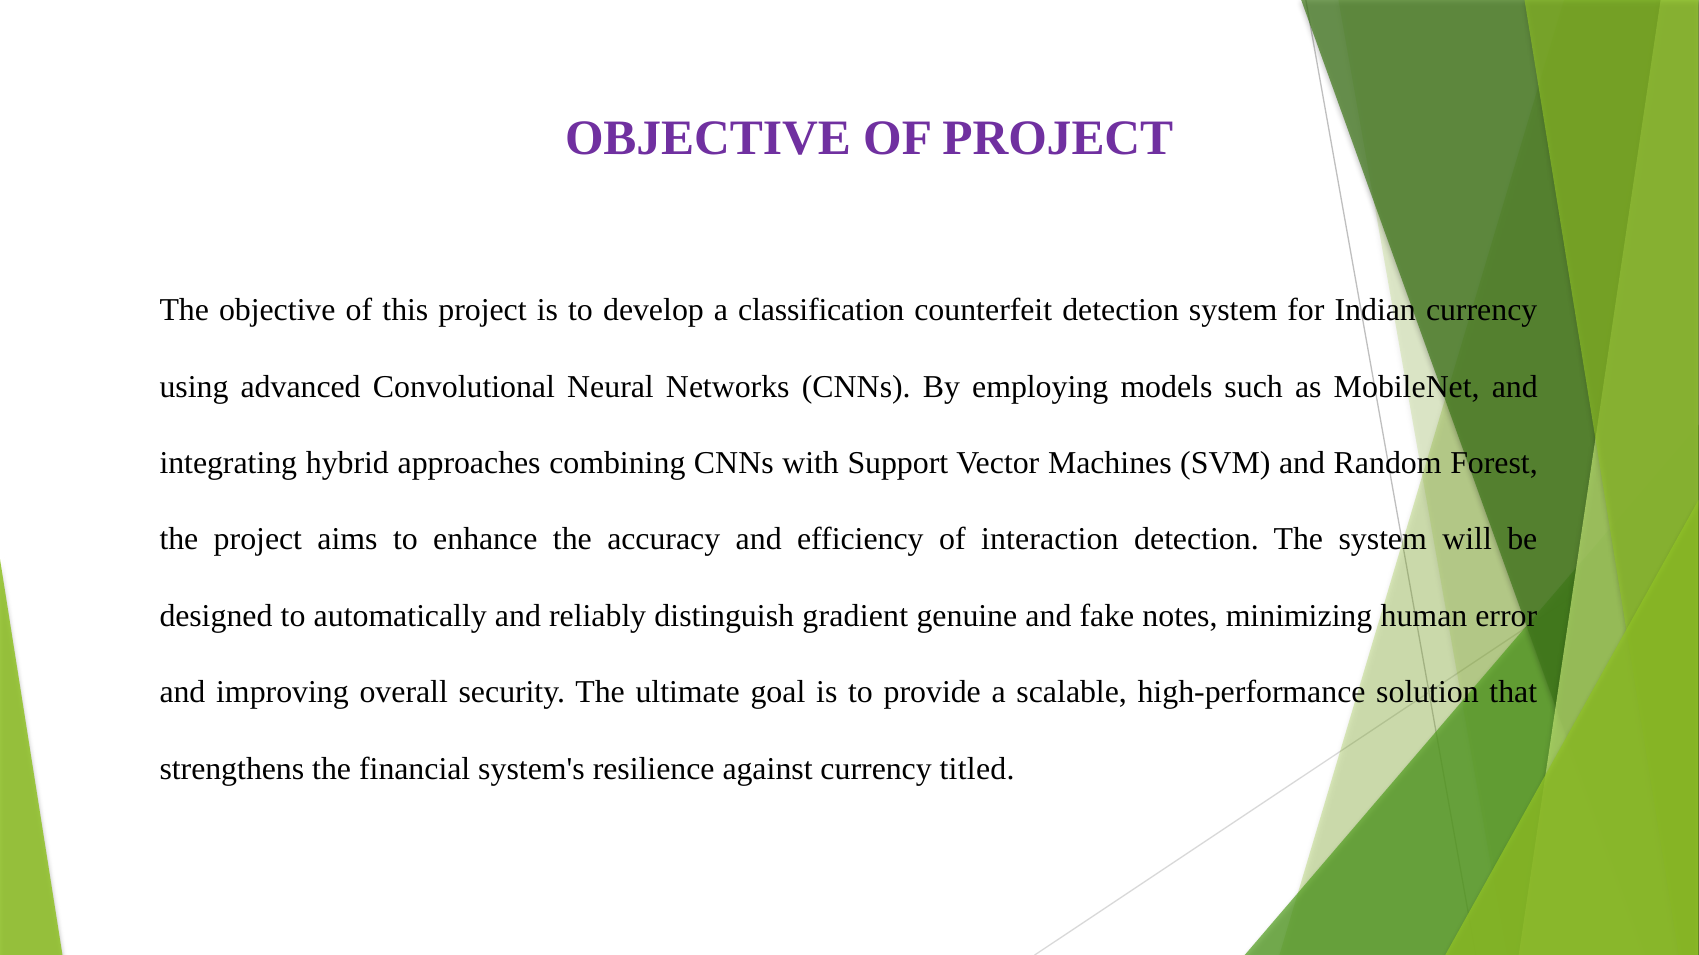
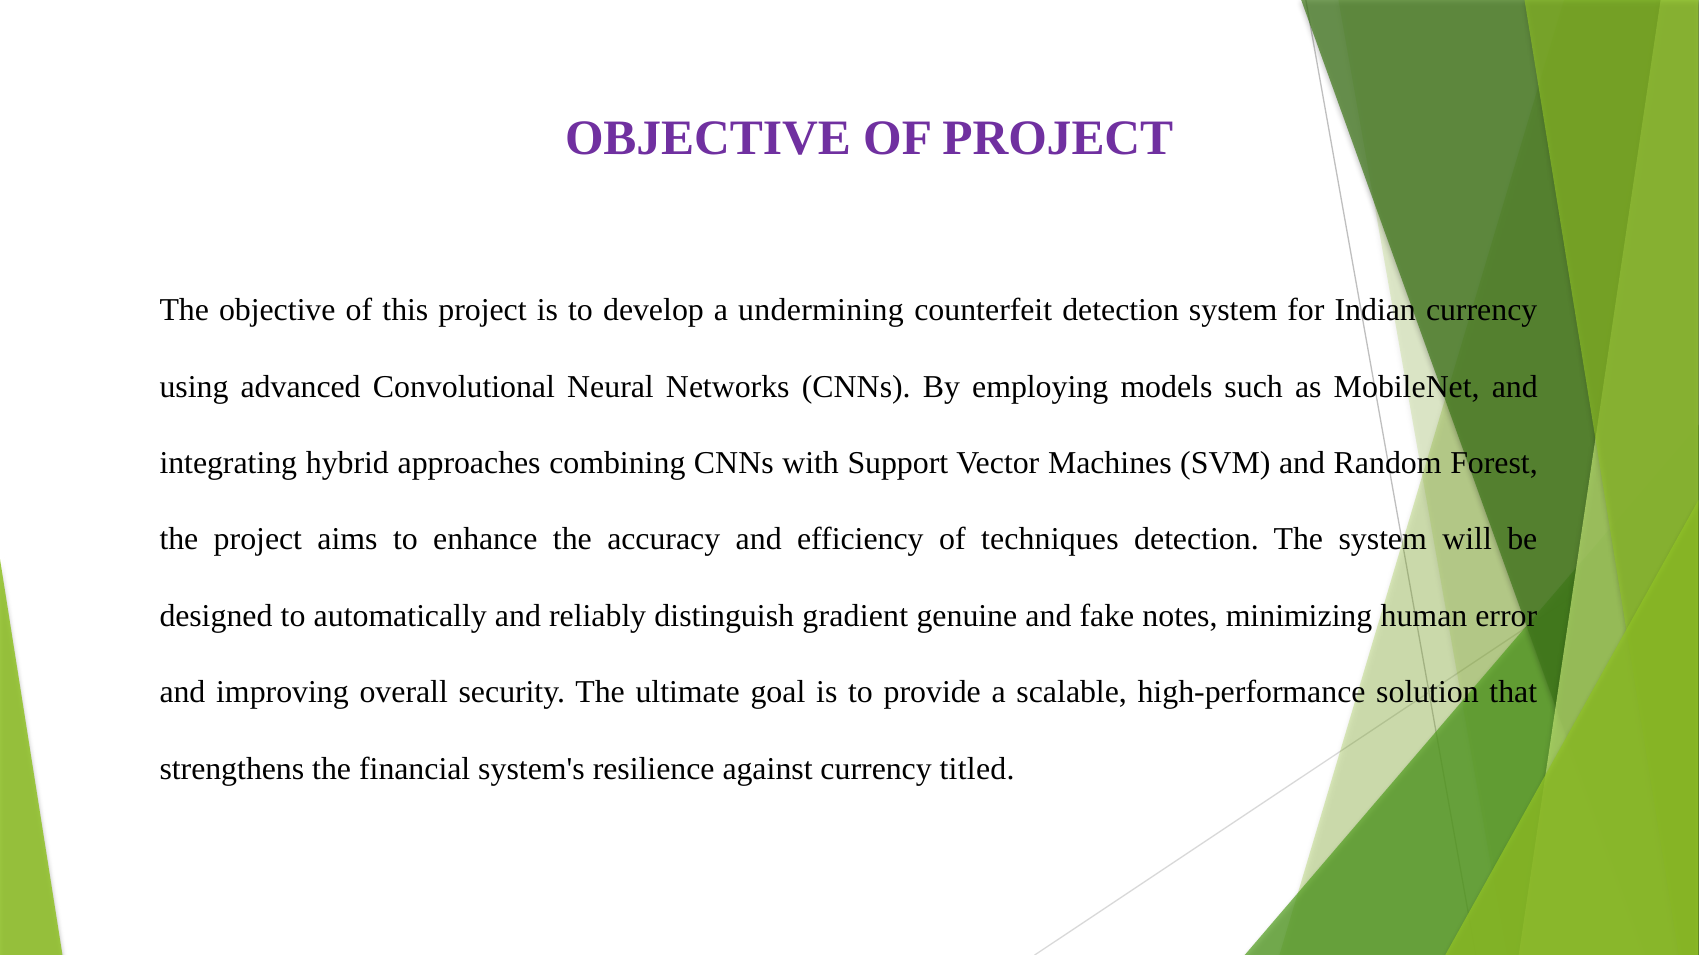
classification: classification -> undermining
interaction: interaction -> techniques
